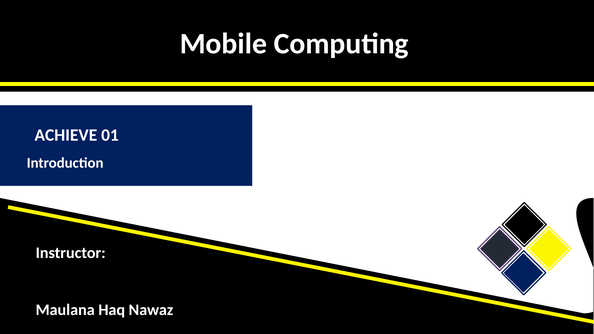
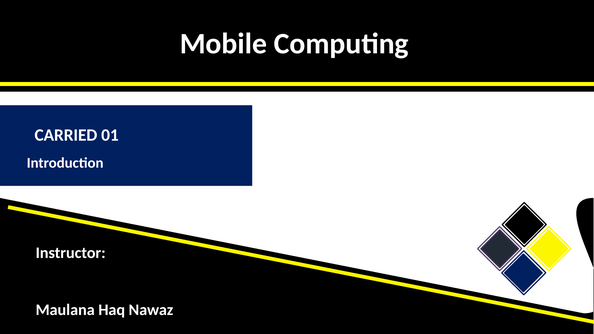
ACHIEVE: ACHIEVE -> CARRIED
